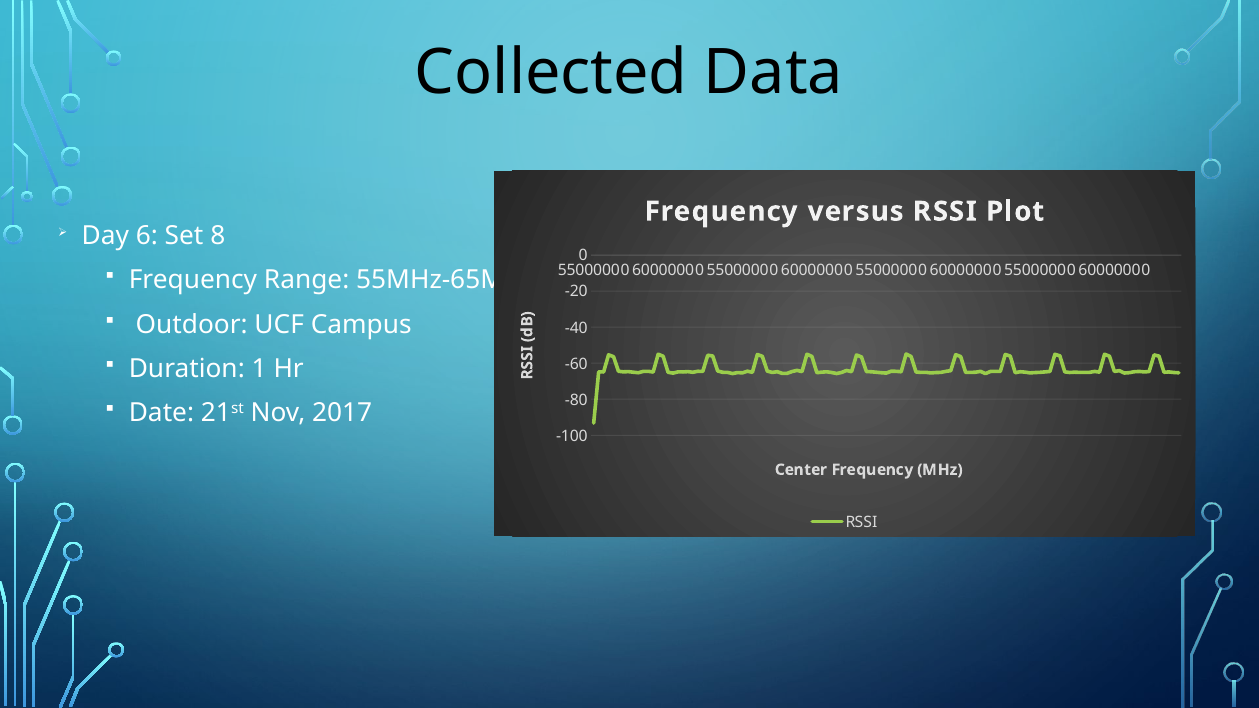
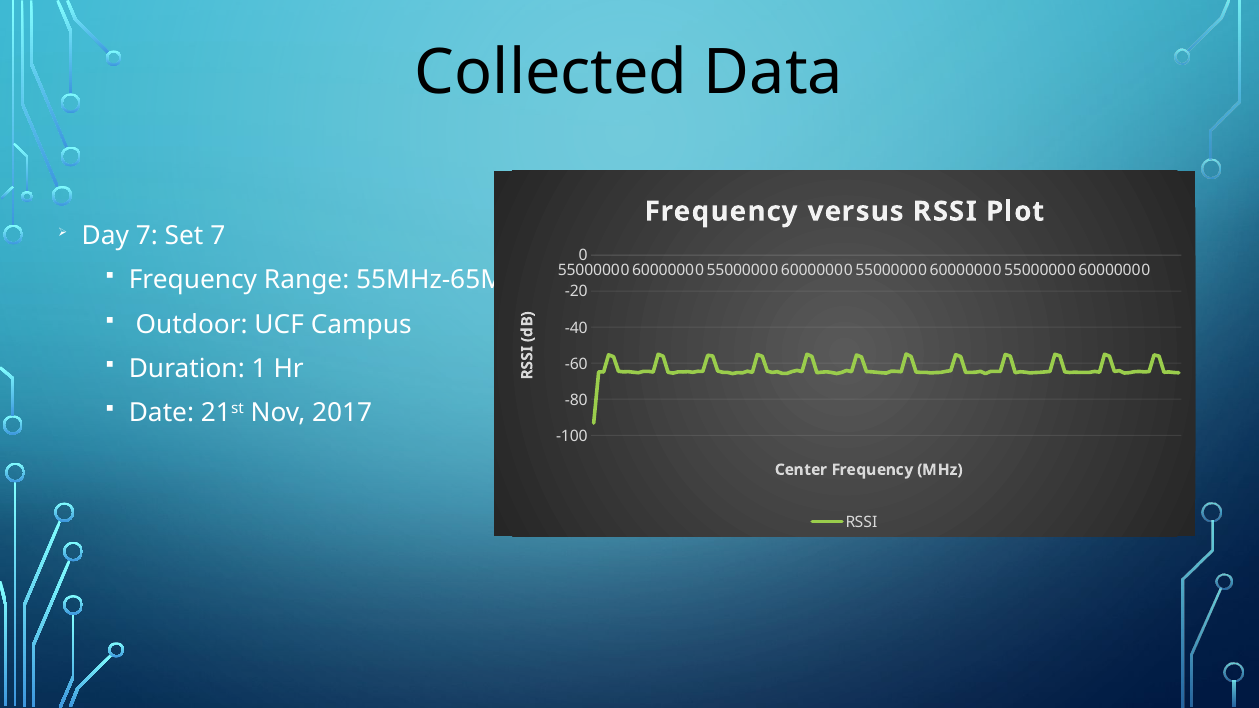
Day 6: 6 -> 7
Set 8: 8 -> 7
